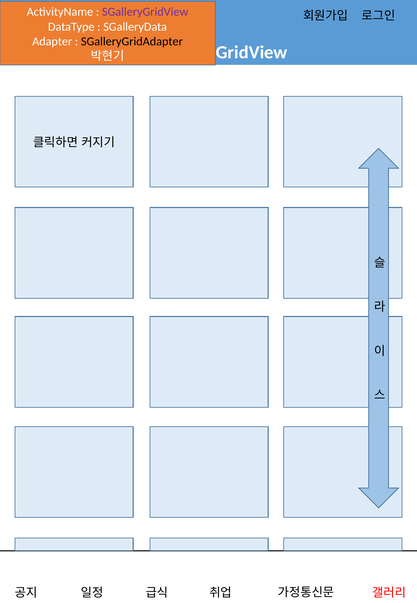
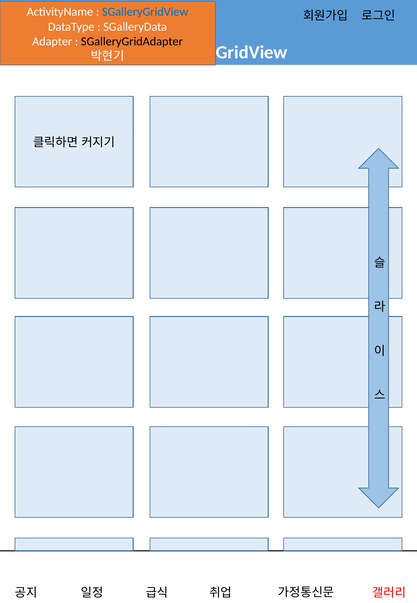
SGalleryGridView colour: purple -> blue
